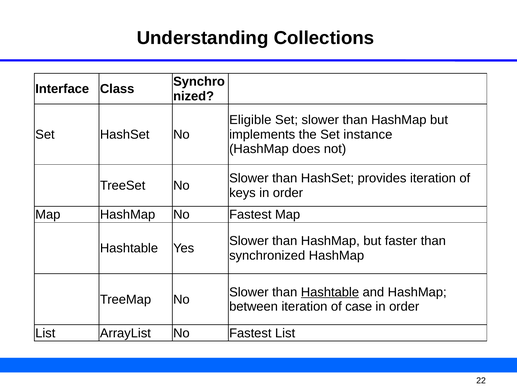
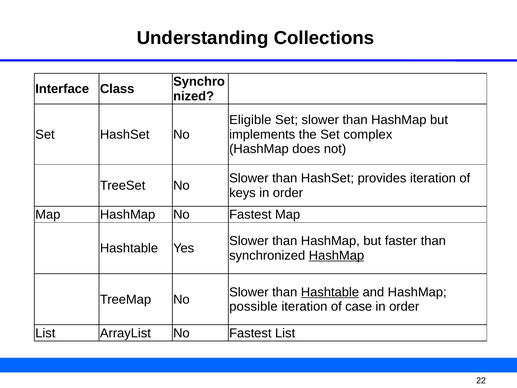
instance: instance -> complex
HashMap at (336, 255) underline: none -> present
between: between -> possible
